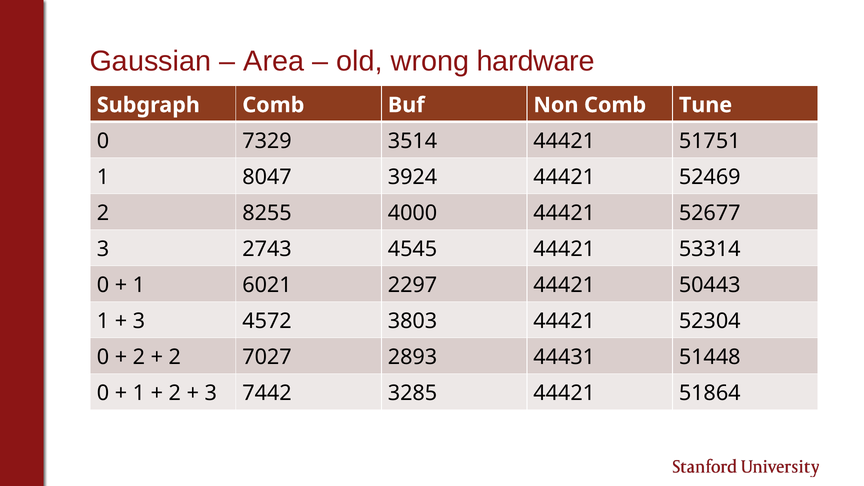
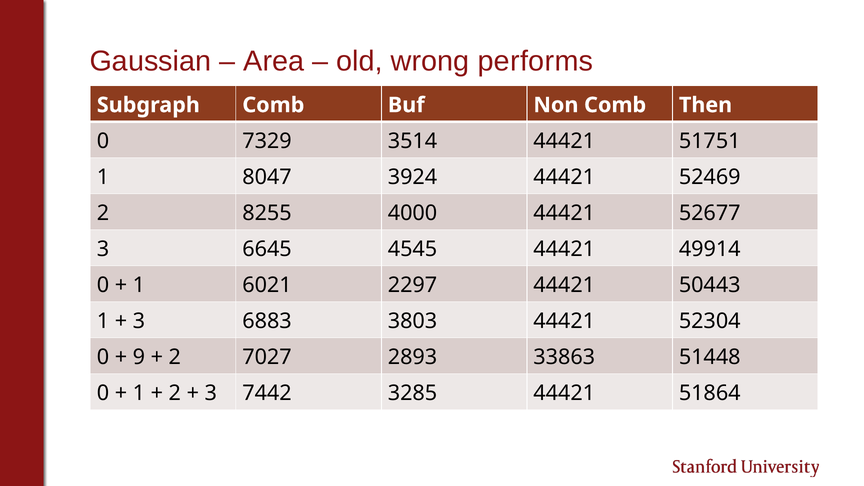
hardware: hardware -> performs
Tune: Tune -> Then
2743: 2743 -> 6645
53314: 53314 -> 49914
4572: 4572 -> 6883
2 at (139, 357): 2 -> 9
44431: 44431 -> 33863
